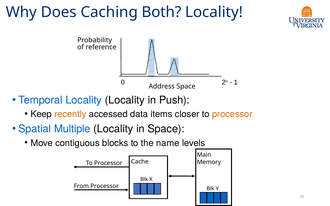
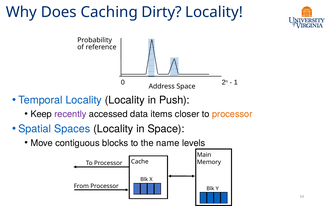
Both: Both -> Dirty
recently colour: orange -> purple
Multiple: Multiple -> Spaces
